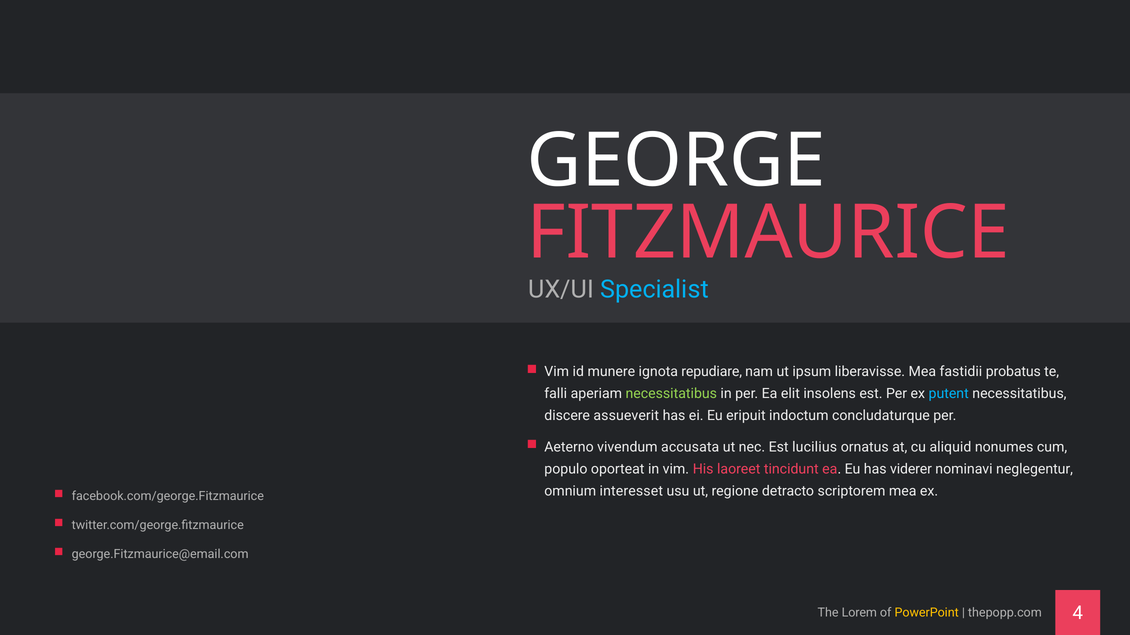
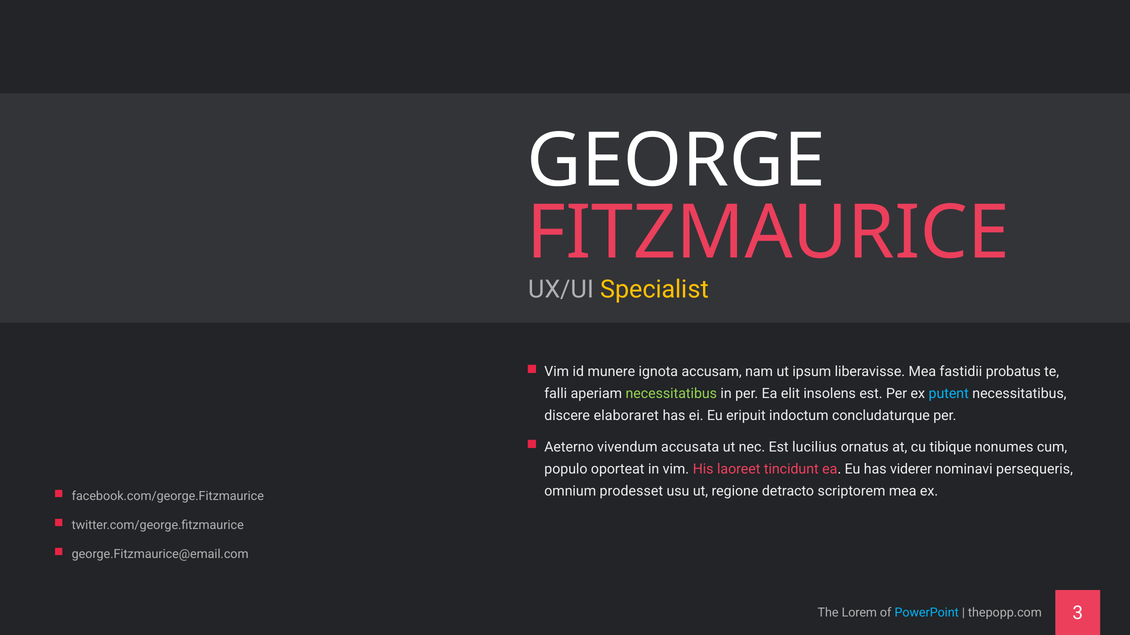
Specialist colour: light blue -> yellow
repudiare: repudiare -> accusam
assueverit: assueverit -> elaboraret
aliquid: aliquid -> tibique
neglegentur: neglegentur -> persequeris
interesset: interesset -> prodesset
PowerPoint colour: yellow -> light blue
4: 4 -> 3
